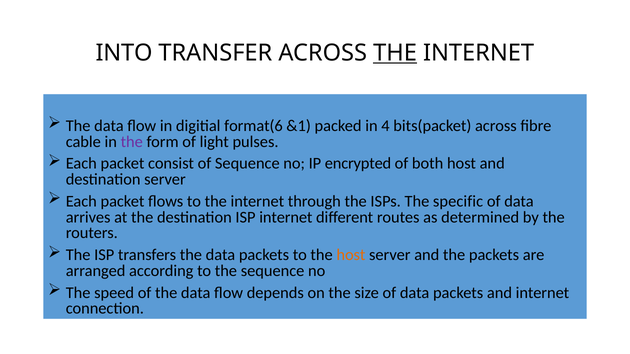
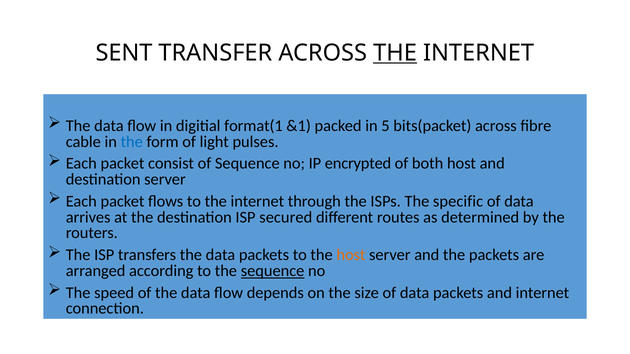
INTO: INTO -> SENT
format(6: format(6 -> format(1
4: 4 -> 5
the at (132, 142) colour: purple -> blue
ISP internet: internet -> secured
sequence at (273, 271) underline: none -> present
